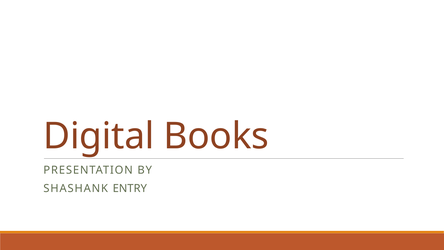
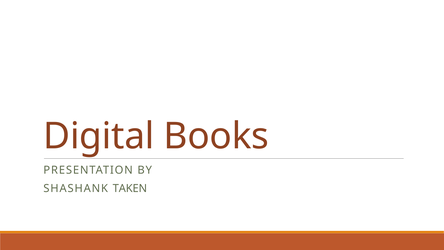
ENTRY: ENTRY -> TAKEN
